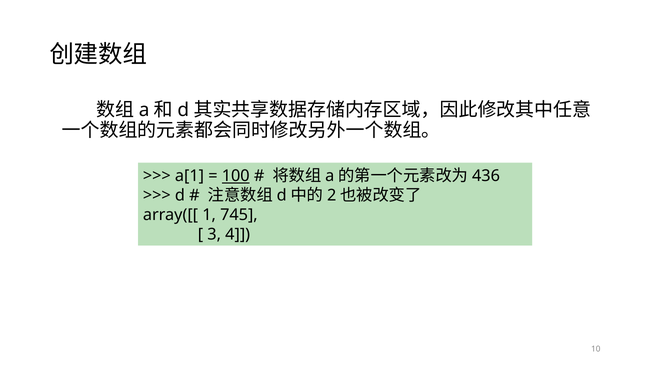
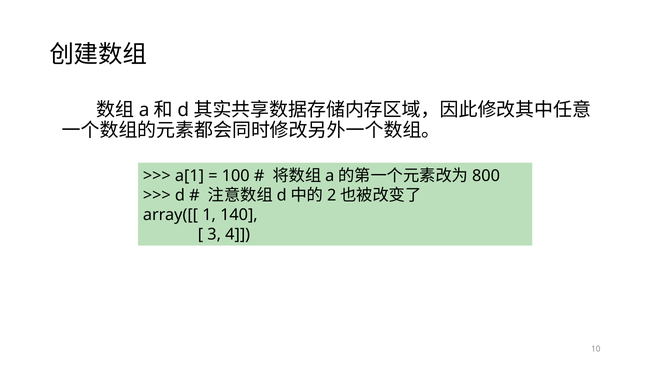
100 underline: present -> none
436: 436 -> 800
745: 745 -> 140
